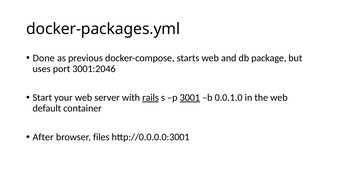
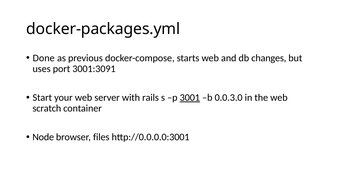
package: package -> changes
3001:2046: 3001:2046 -> 3001:3091
rails underline: present -> none
0.0.1.0: 0.0.1.0 -> 0.0.3.0
default: default -> scratch
After: After -> Node
